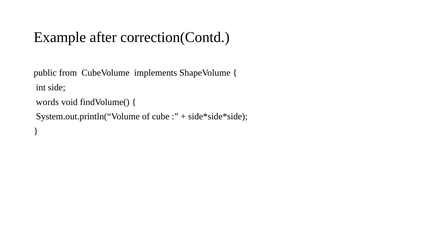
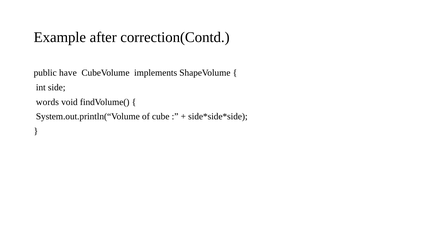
from: from -> have
